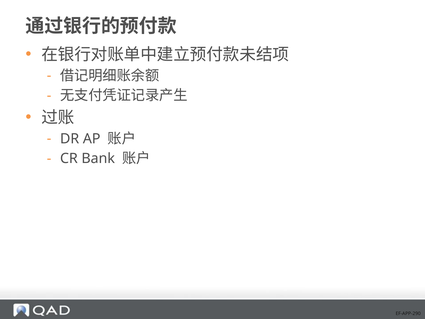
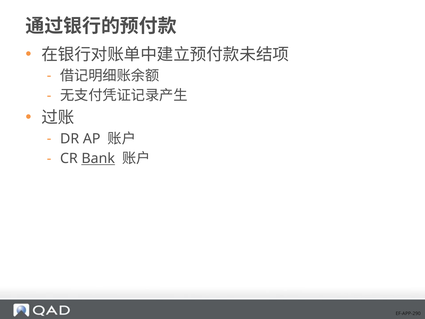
Bank underline: none -> present
